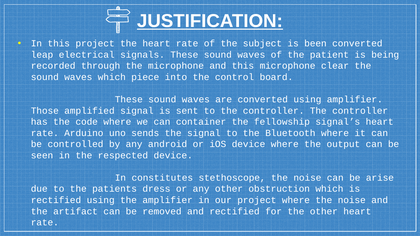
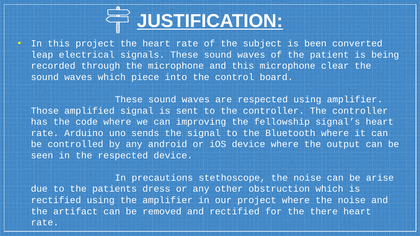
are converted: converted -> respected
container: container -> improving
constitutes: constitutes -> precautions
the other: other -> there
